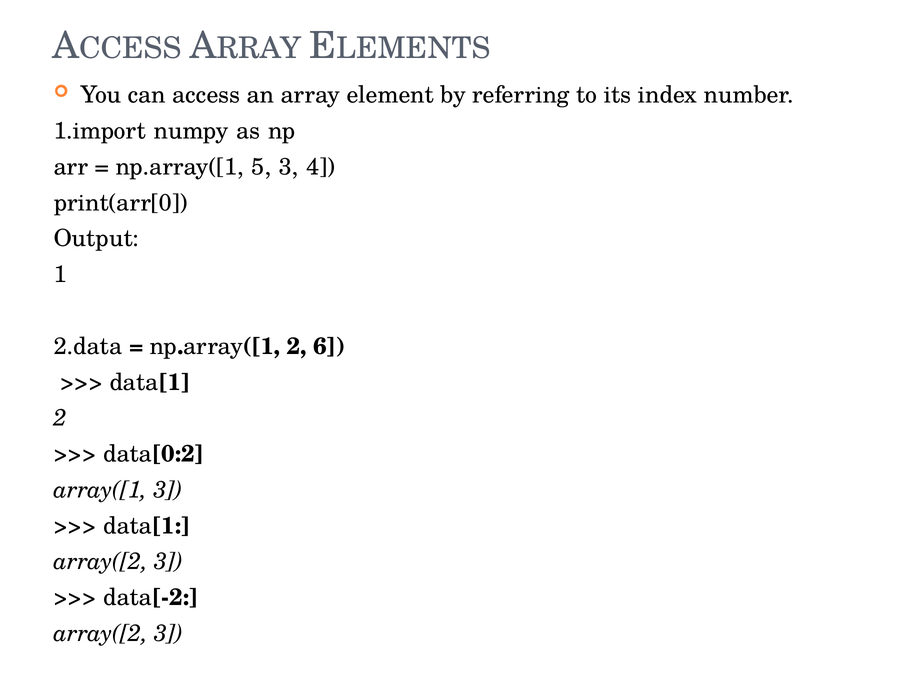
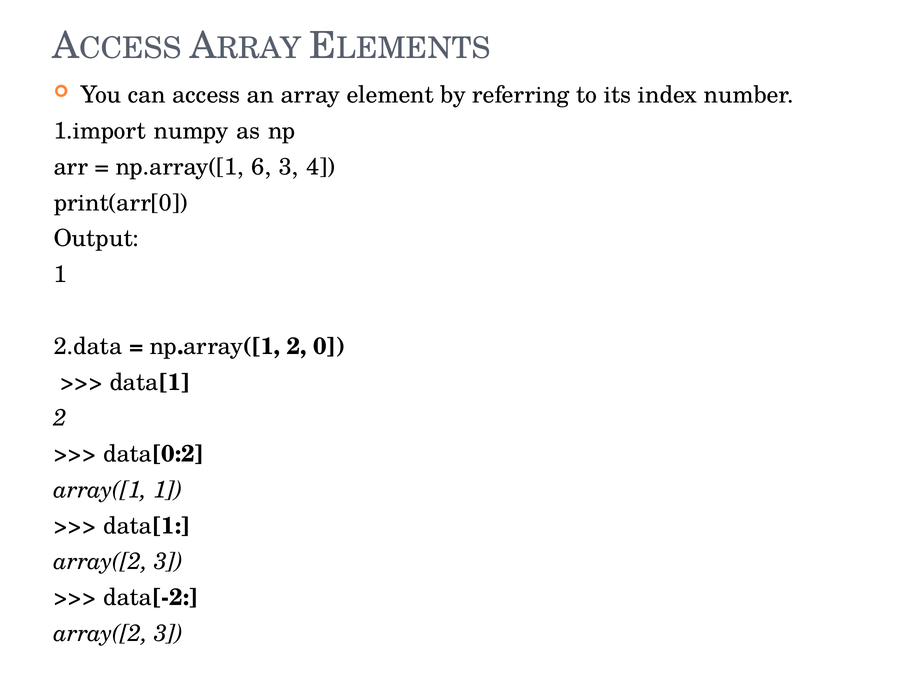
5: 5 -> 6
6: 6 -> 0
array([1 3: 3 -> 1
